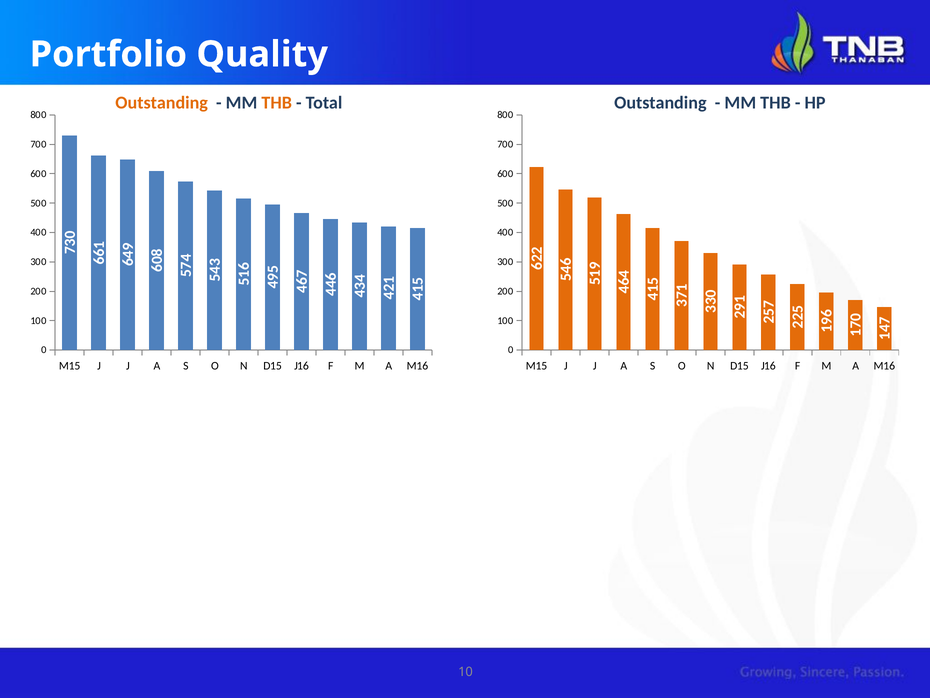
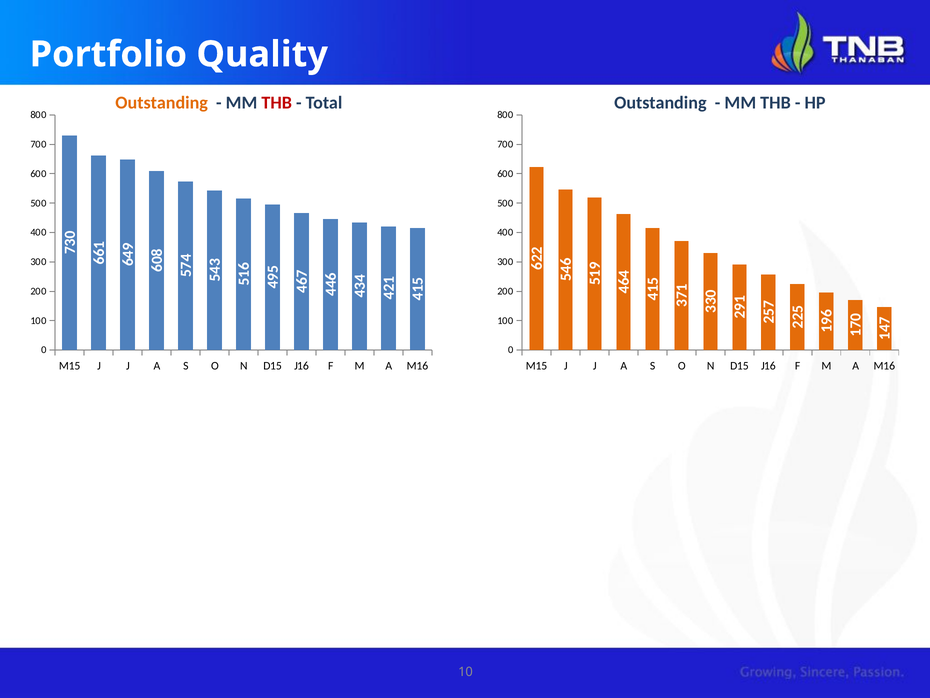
THB at (277, 103) colour: orange -> red
